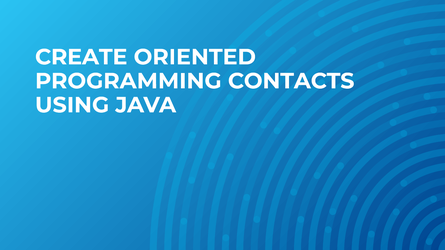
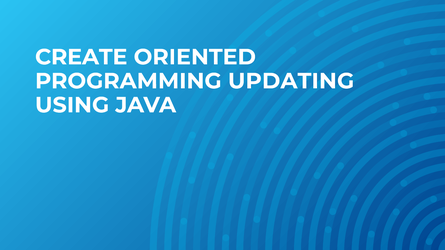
CONTACTS: CONTACTS -> UPDATING
